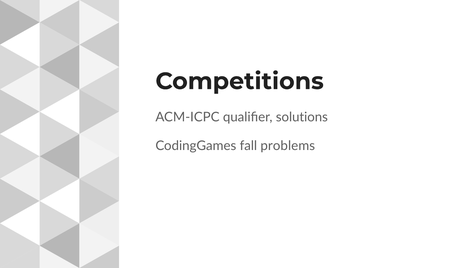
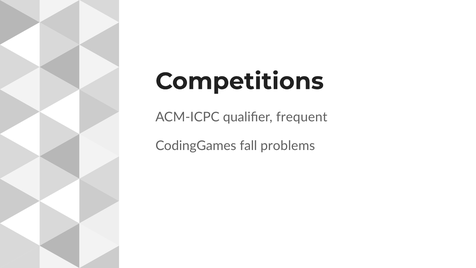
solutions: solutions -> frequent
